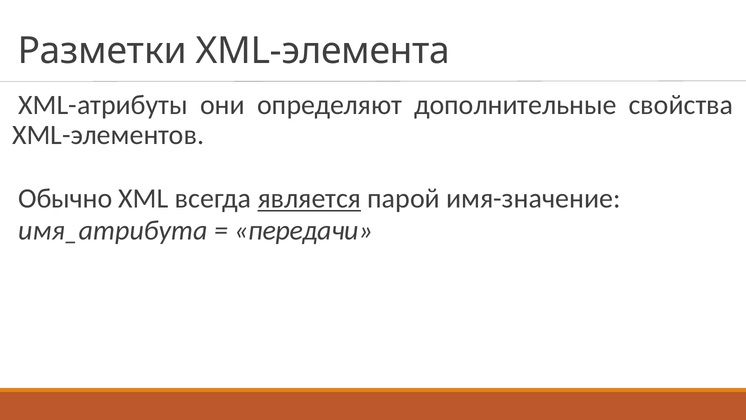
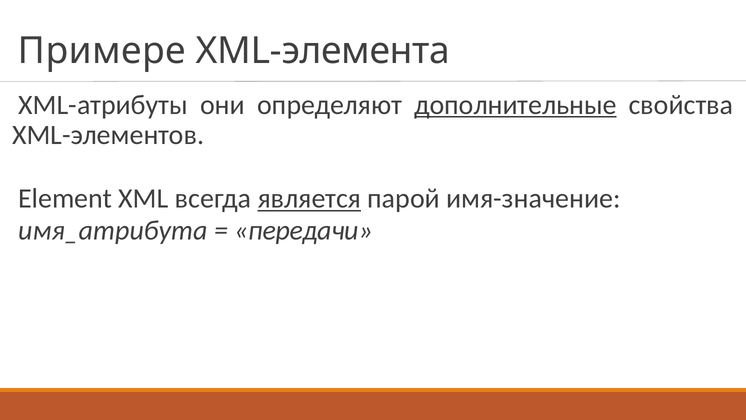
Разметки: Разметки -> Примере
дополнительные underline: none -> present
Обычно: Обычно -> Element
